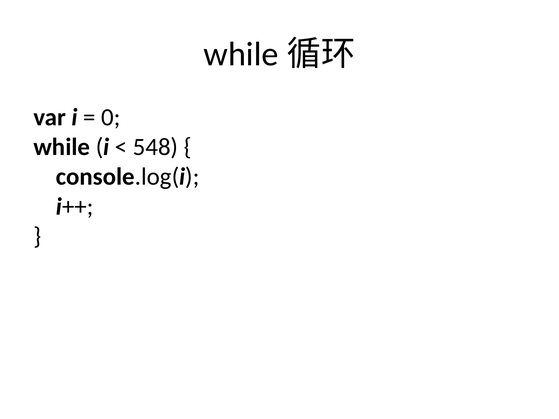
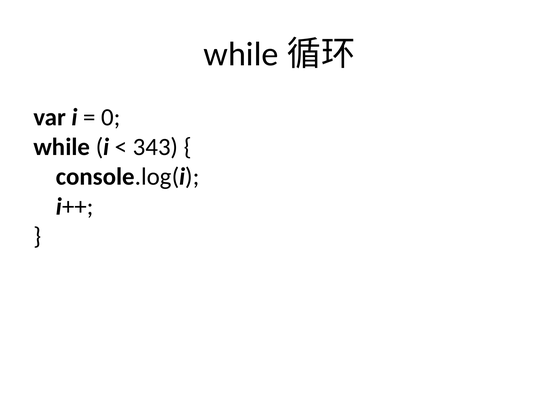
548: 548 -> 343
